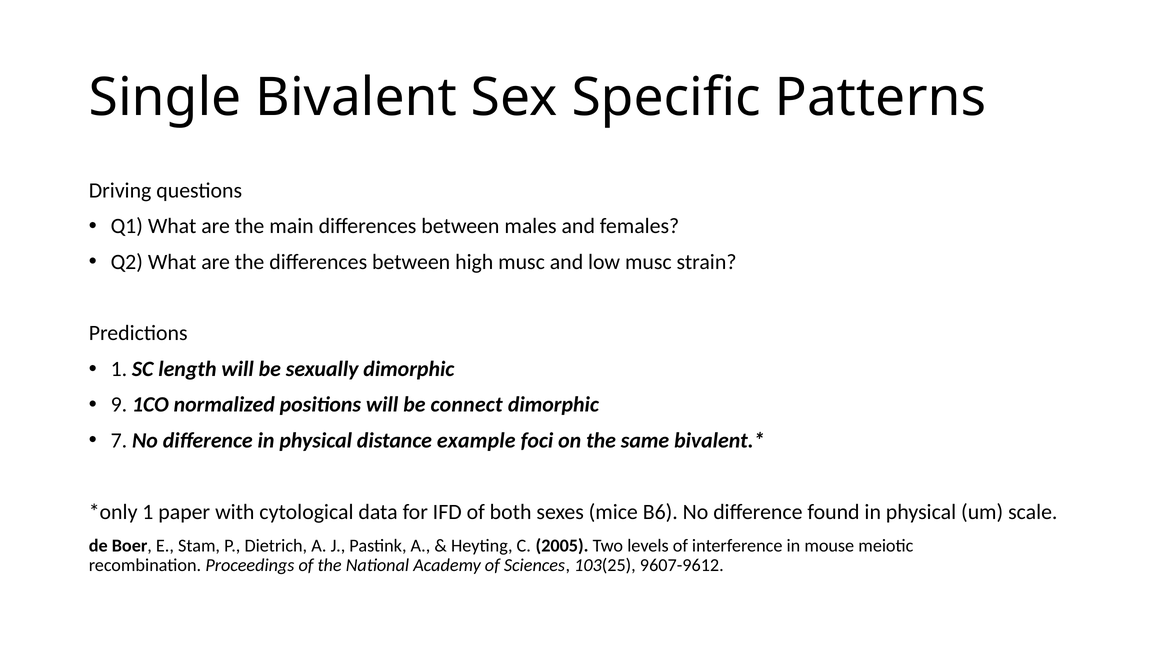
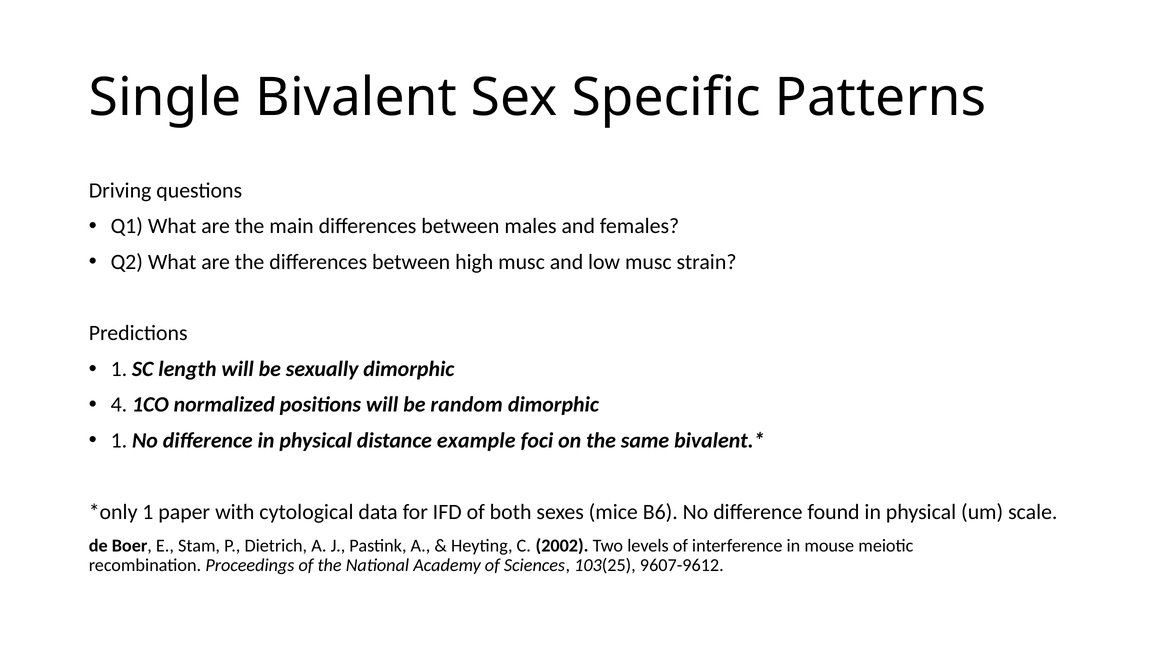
9: 9 -> 4
connect: connect -> random
7 at (119, 441): 7 -> 1
2005: 2005 -> 2002
